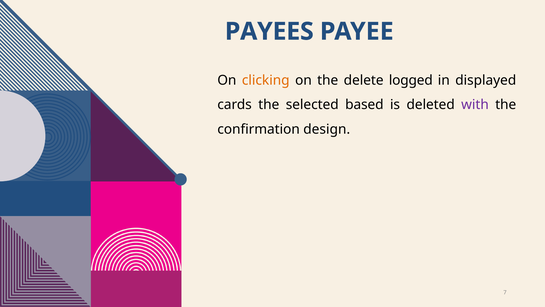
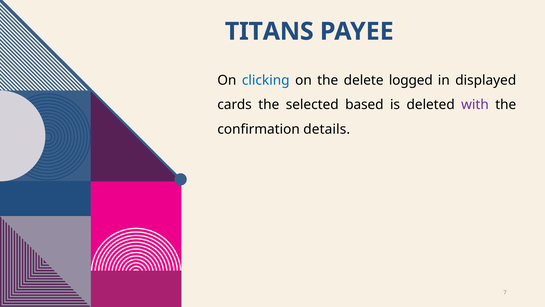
PAYEES: PAYEES -> TITANS
clicking colour: orange -> blue
design: design -> details
